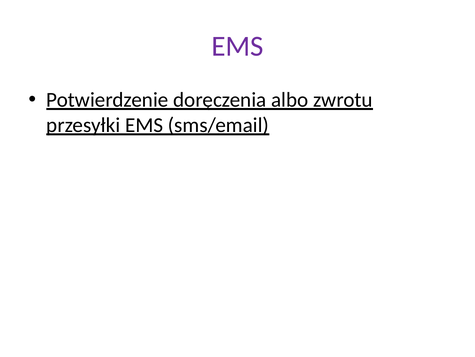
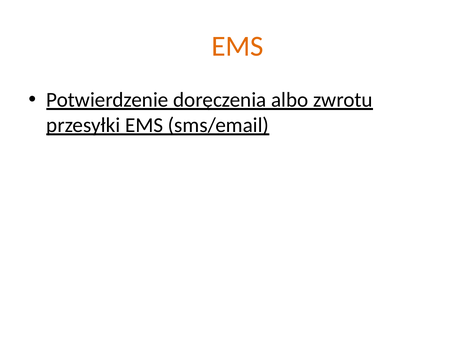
EMS at (237, 46) colour: purple -> orange
